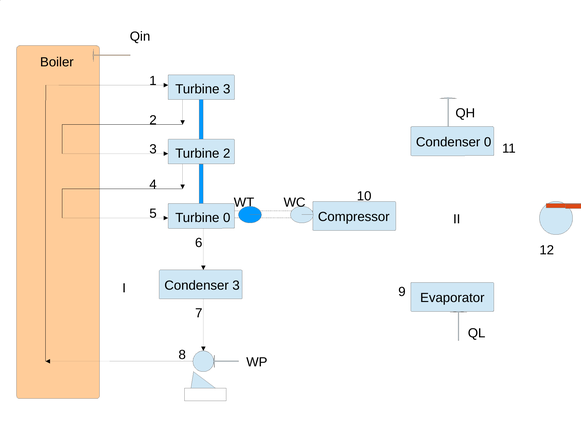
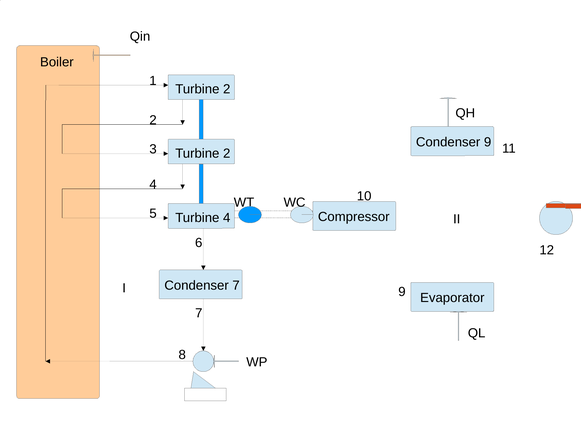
3 at (227, 89): 3 -> 2
Condenser 0: 0 -> 9
Turbine 0: 0 -> 4
Condenser 3: 3 -> 7
